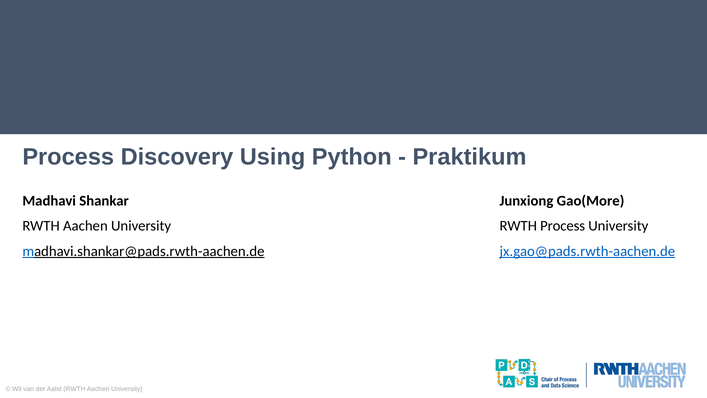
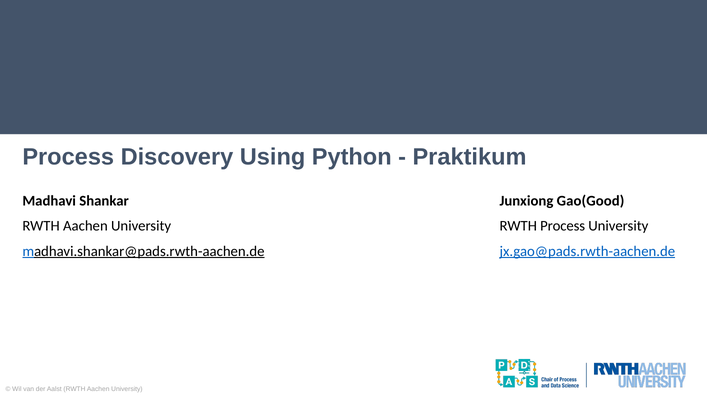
Gao(More: Gao(More -> Gao(Good
